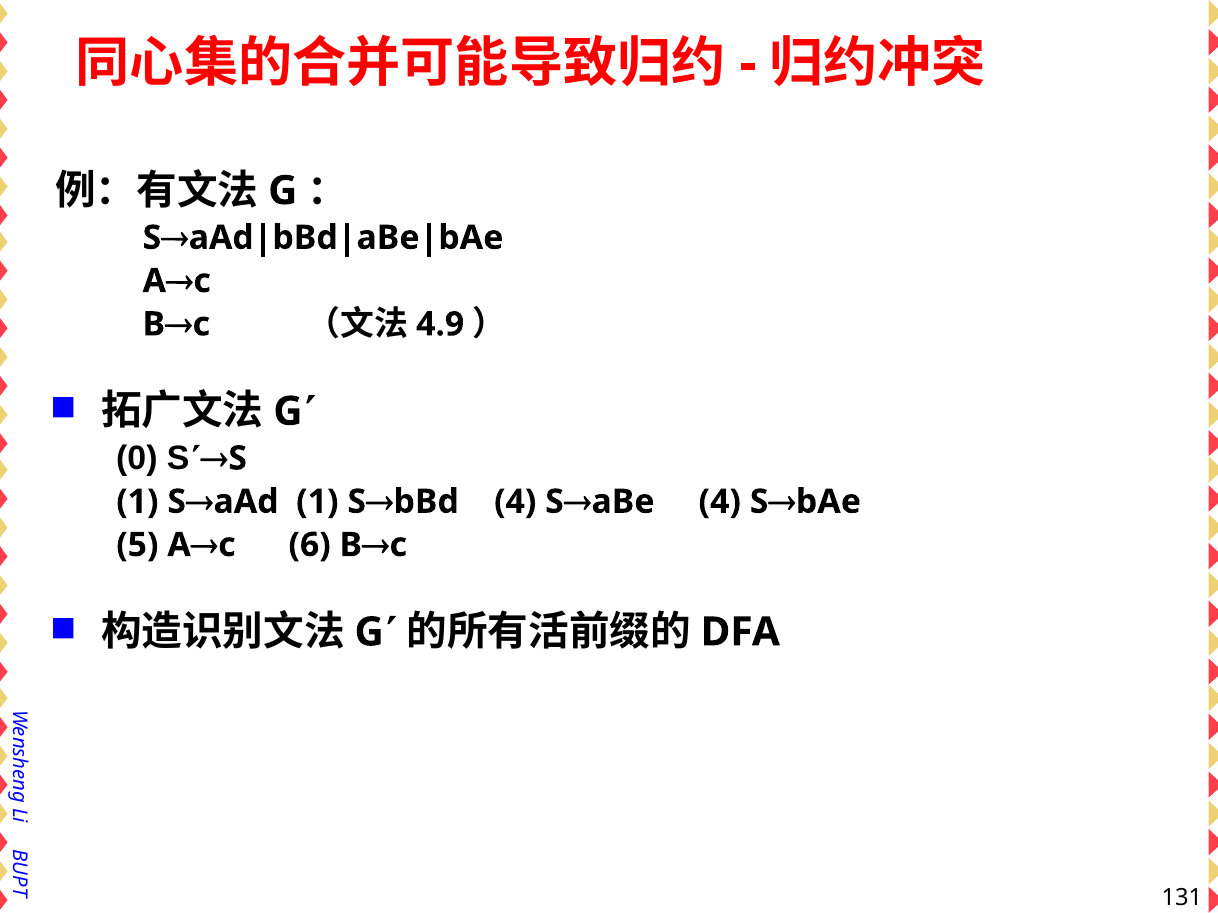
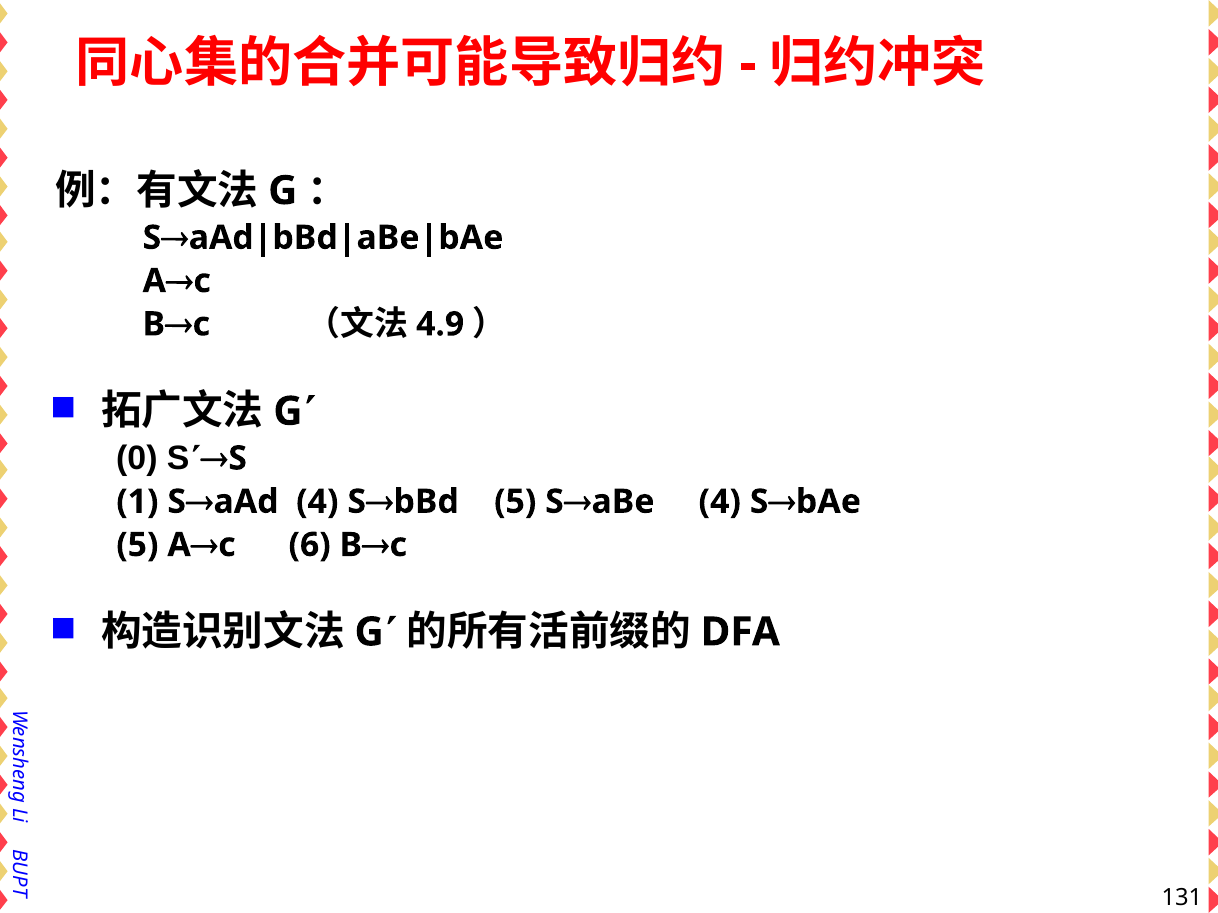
1 at (317, 502): 1 -> 4
bBd 4: 4 -> 5
